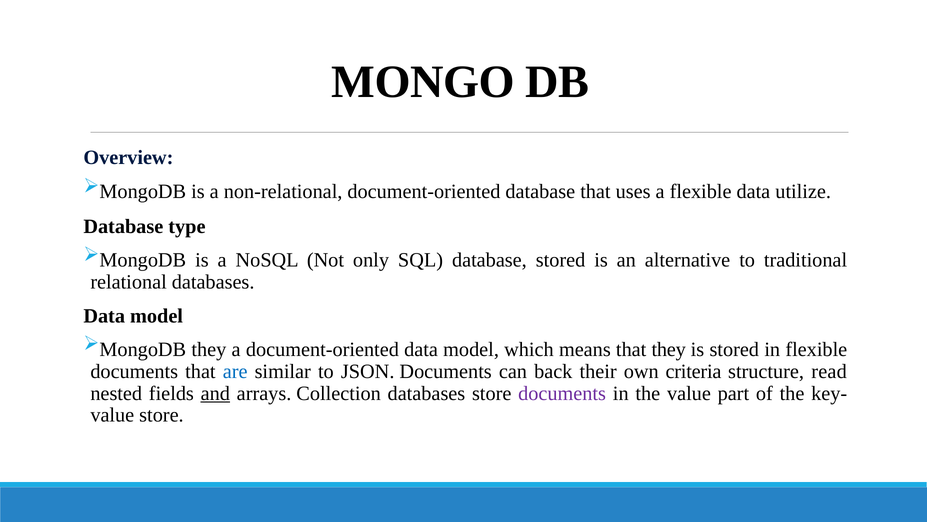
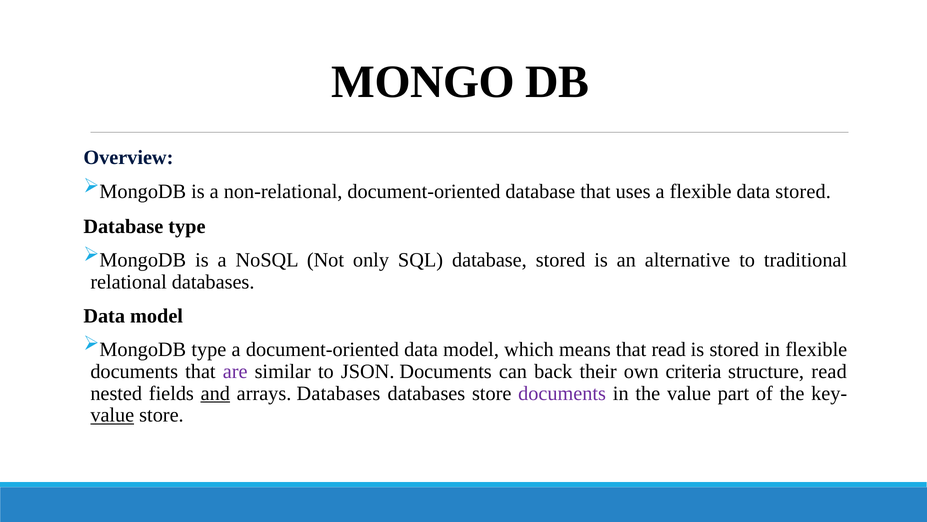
data utilize: utilize -> stored
MongoDB they: they -> type
that they: they -> read
are colour: blue -> purple
arrays Collection: Collection -> Databases
value at (112, 415) underline: none -> present
